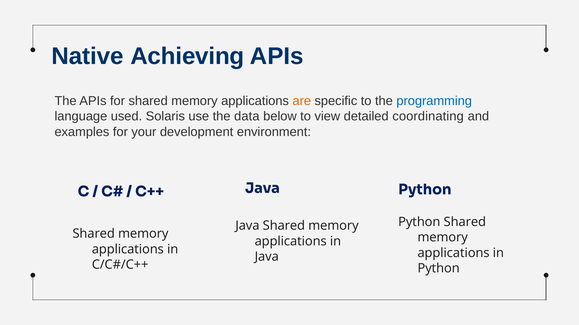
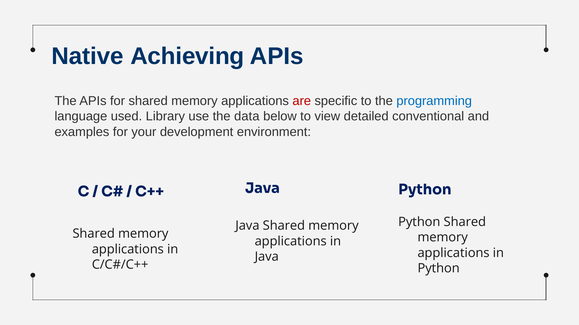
are colour: orange -> red
Solaris: Solaris -> Library
coordinating: coordinating -> conventional
